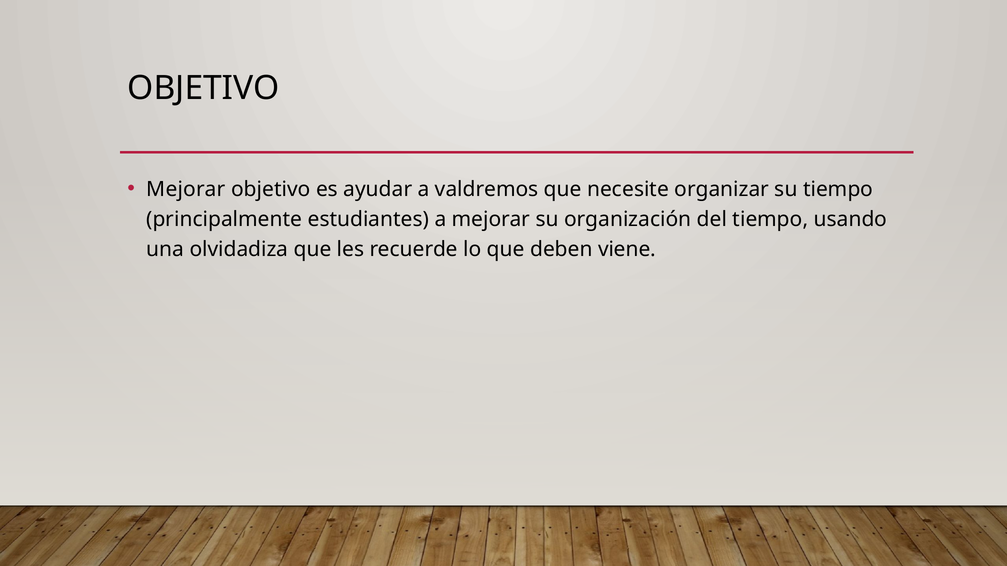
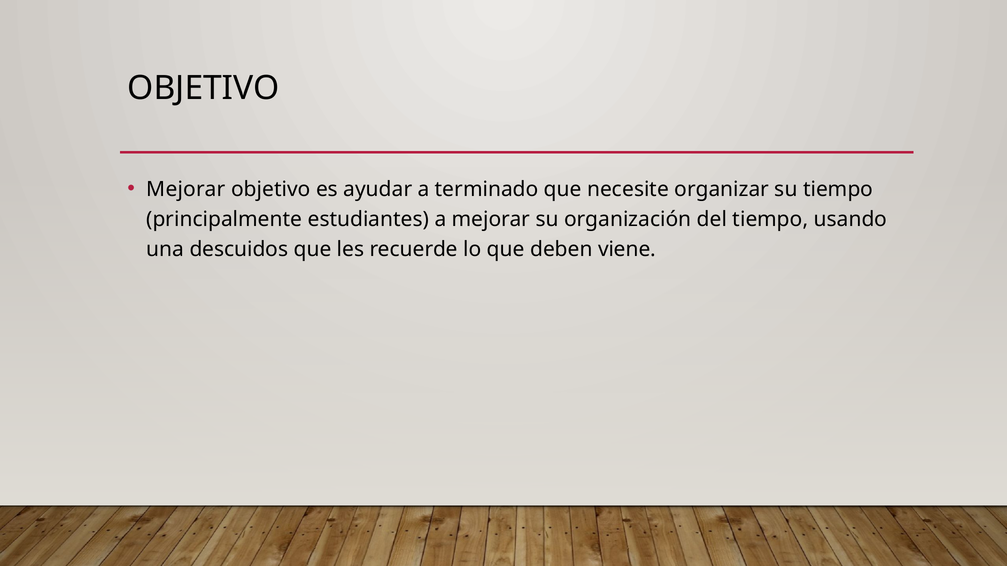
valdremos: valdremos -> terminado
olvidadiza: olvidadiza -> descuidos
